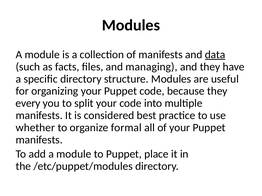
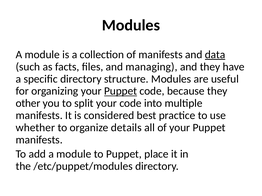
Puppet at (121, 91) underline: none -> present
every: every -> other
formal: formal -> details
